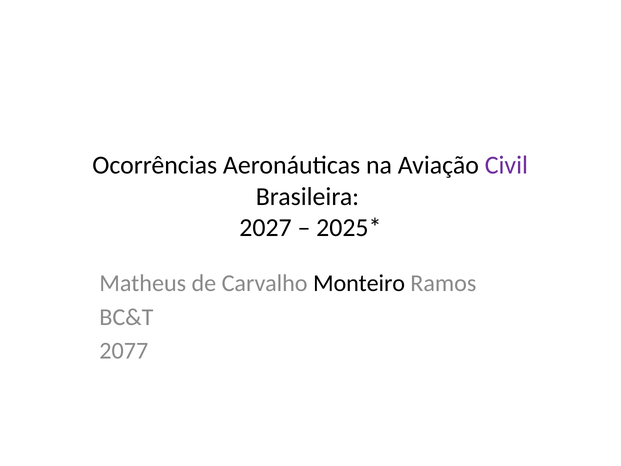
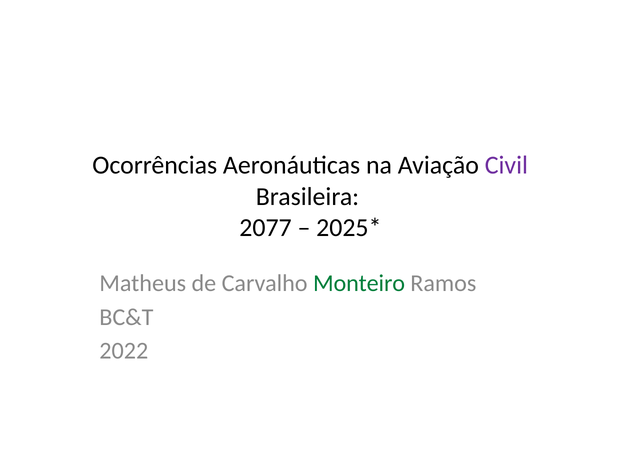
2027: 2027 -> 2077
Monteiro colour: black -> green
2077: 2077 -> 2022
